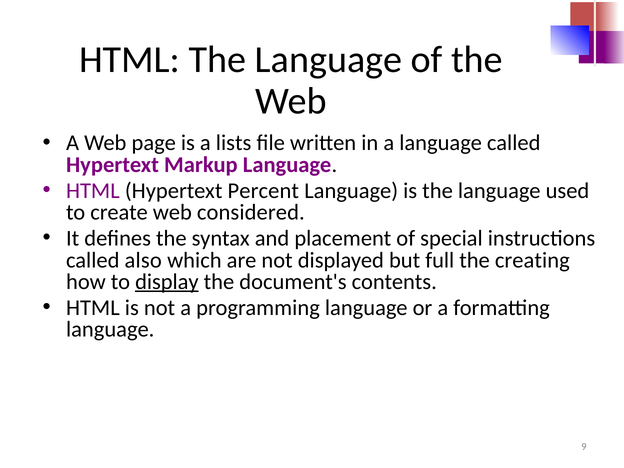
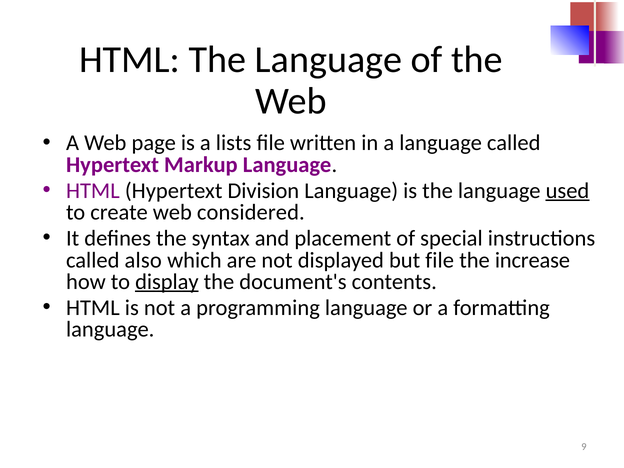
Percent: Percent -> Division
used underline: none -> present
but full: full -> file
creating: creating -> increase
